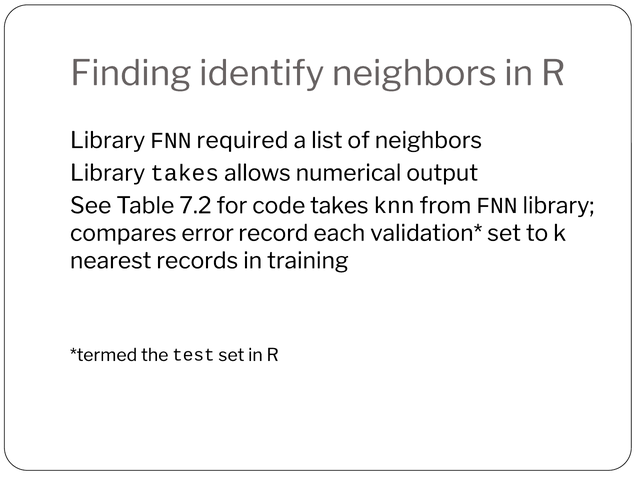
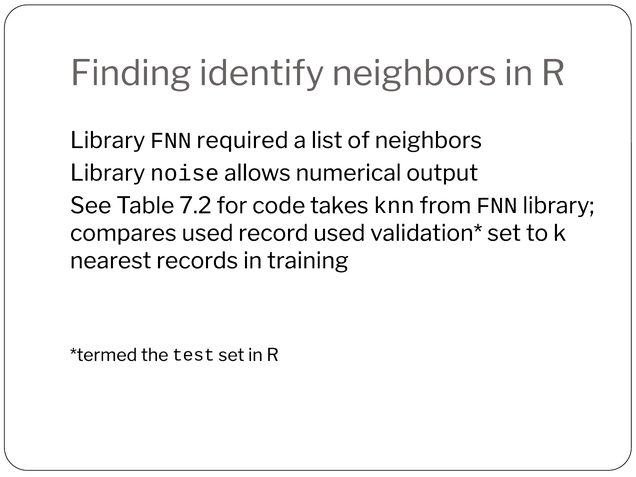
Library takes: takes -> noise
compares error: error -> used
record each: each -> used
